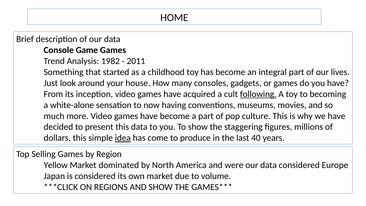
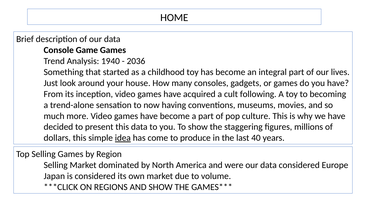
1982: 1982 -> 1940
2011: 2011 -> 2036
following underline: present -> none
white-alone: white-alone -> trend-alone
Yellow at (56, 165): Yellow -> Selling
